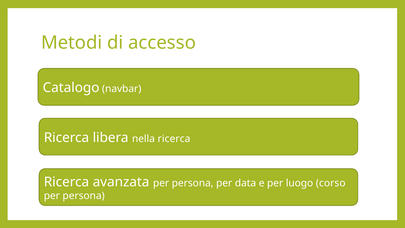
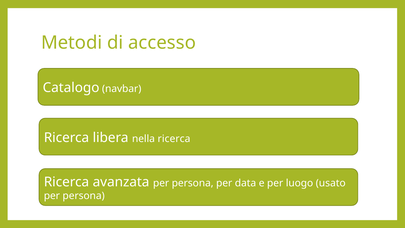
corso: corso -> usato
